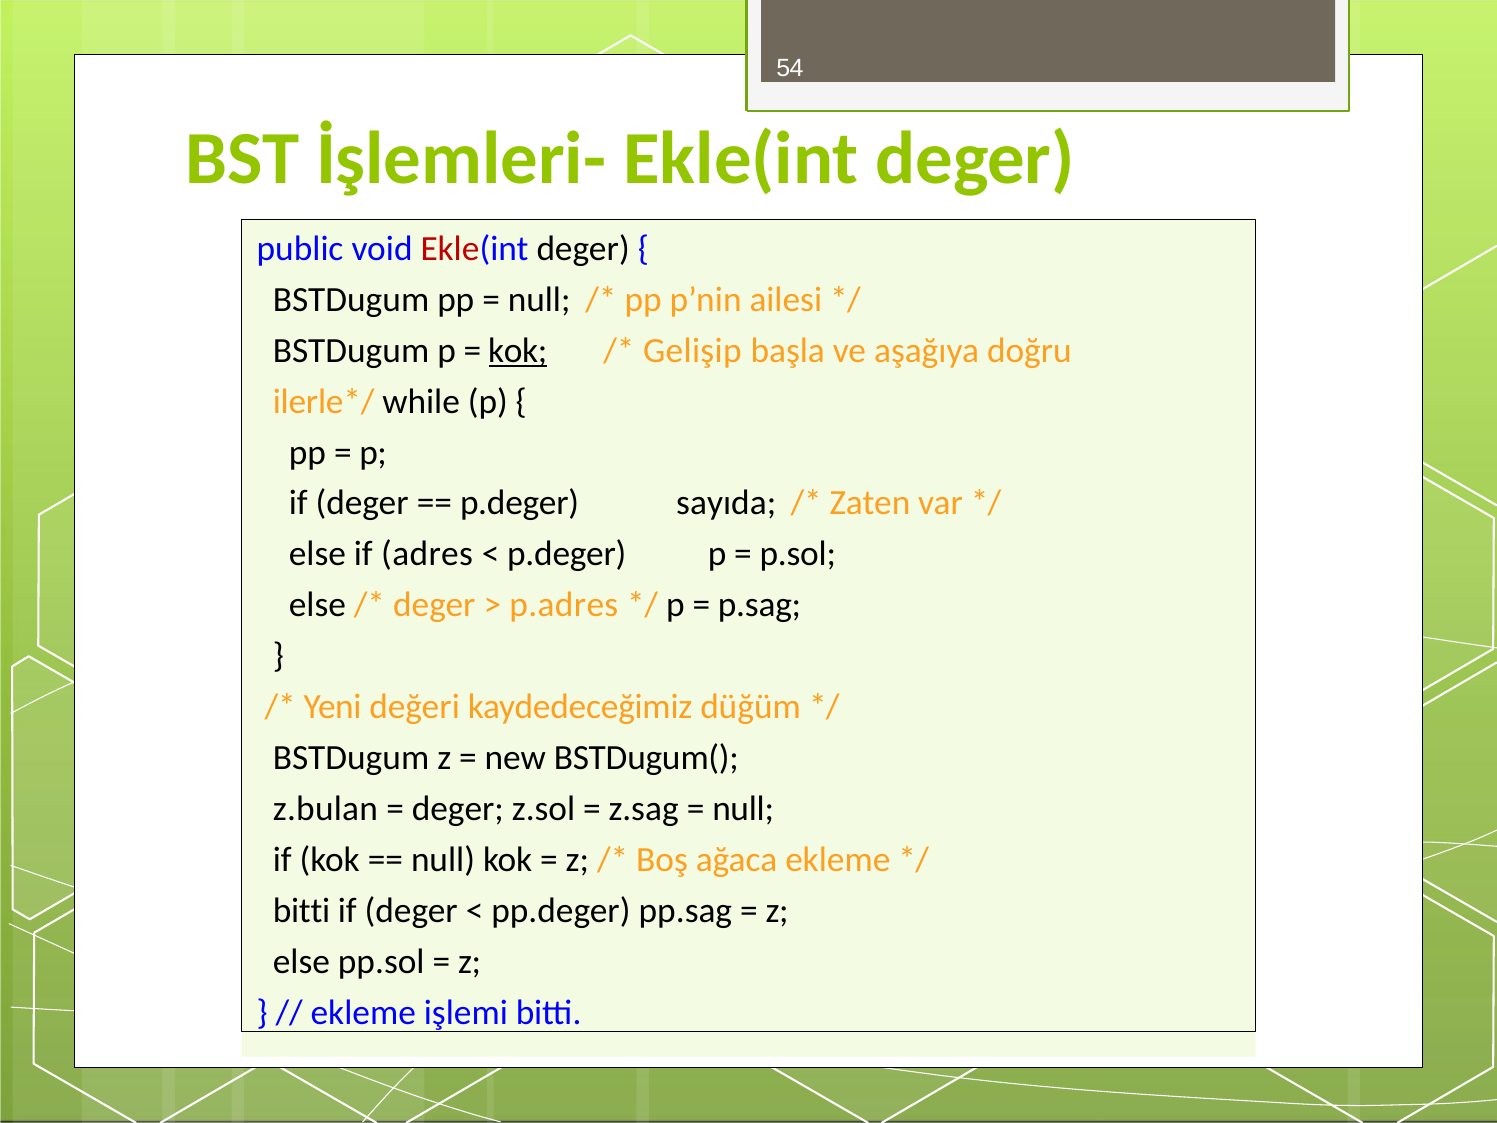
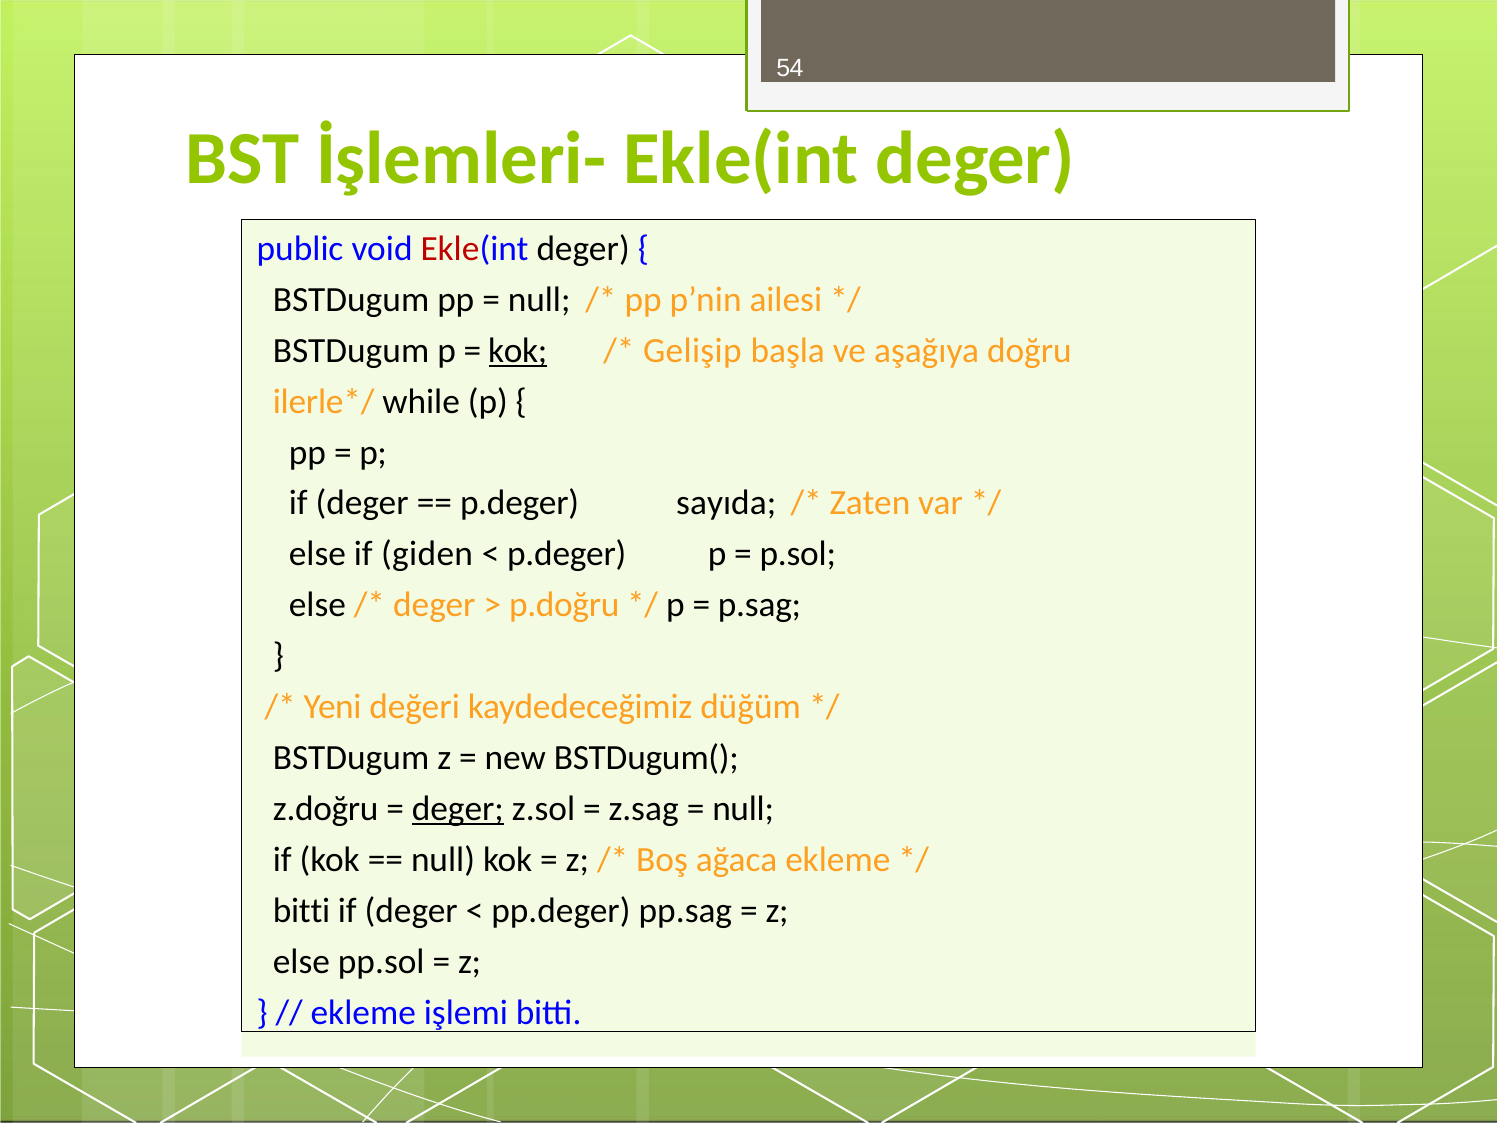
adres: adres -> giden
p.adres: p.adres -> p.doğru
z.bulan: z.bulan -> z.doğru
deger at (458, 809) underline: none -> present
